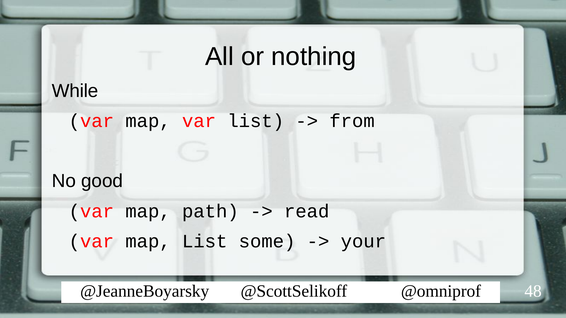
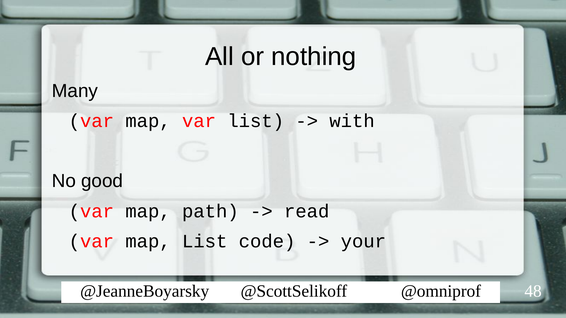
While: While -> Many
from: from -> with
some: some -> code
